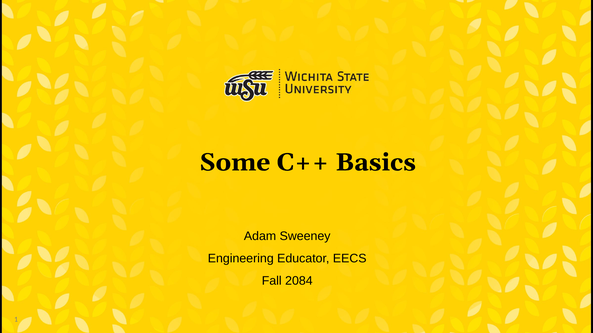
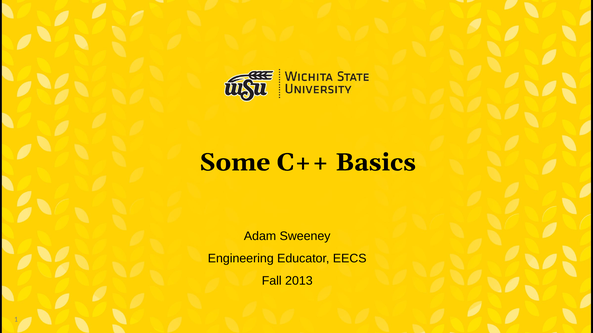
2084: 2084 -> 2013
